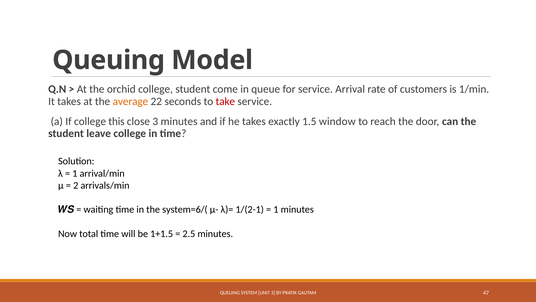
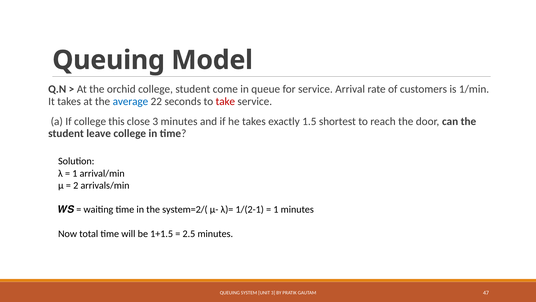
average colour: orange -> blue
window: window -> shortest
system=6/(: system=6/( -> system=2/(
